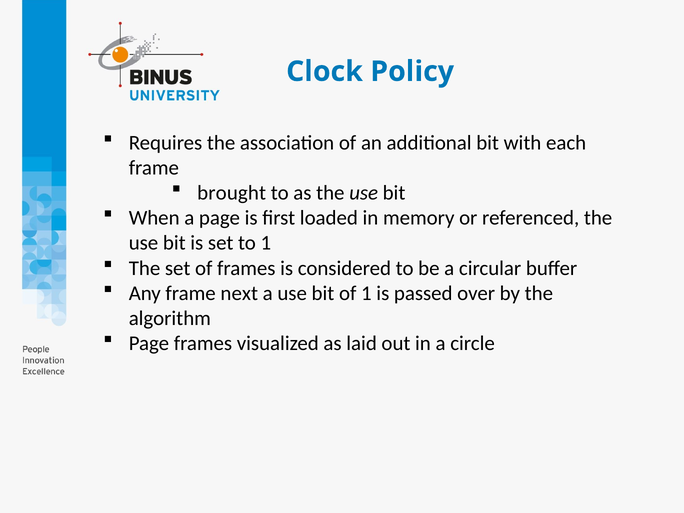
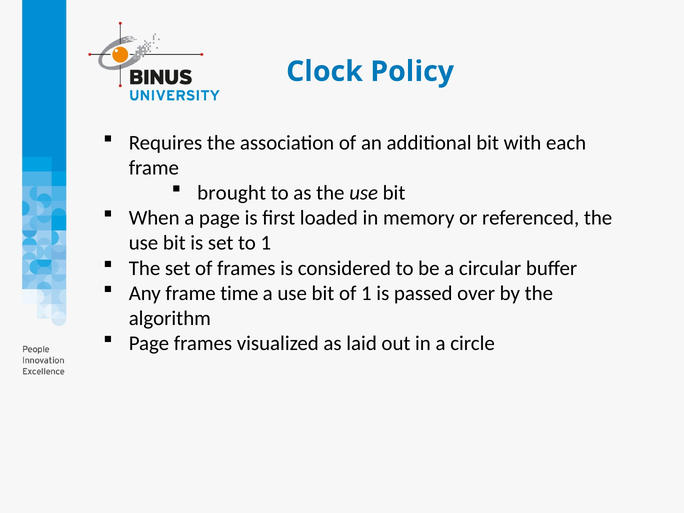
next: next -> time
